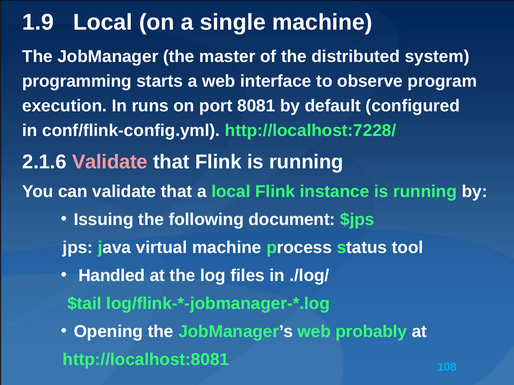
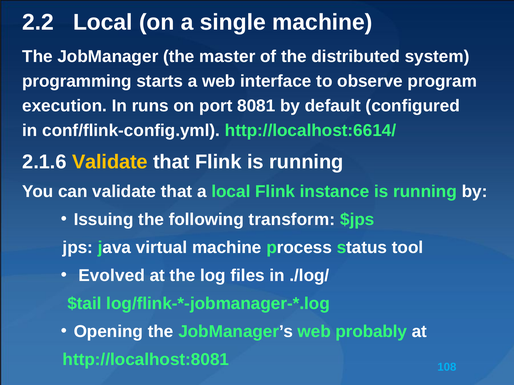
1.9: 1.9 -> 2.2
http://localhost:7228/: http://localhost:7228/ -> http://localhost:6614/
Validate at (110, 162) colour: pink -> yellow
document: document -> transform
Handled: Handled -> Evolved
